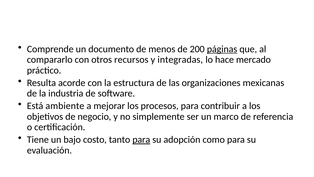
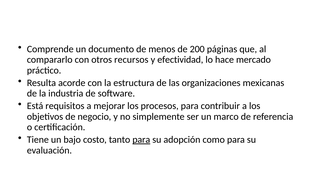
páginas underline: present -> none
integradas: integradas -> efectividad
ambiente: ambiente -> requisitos
